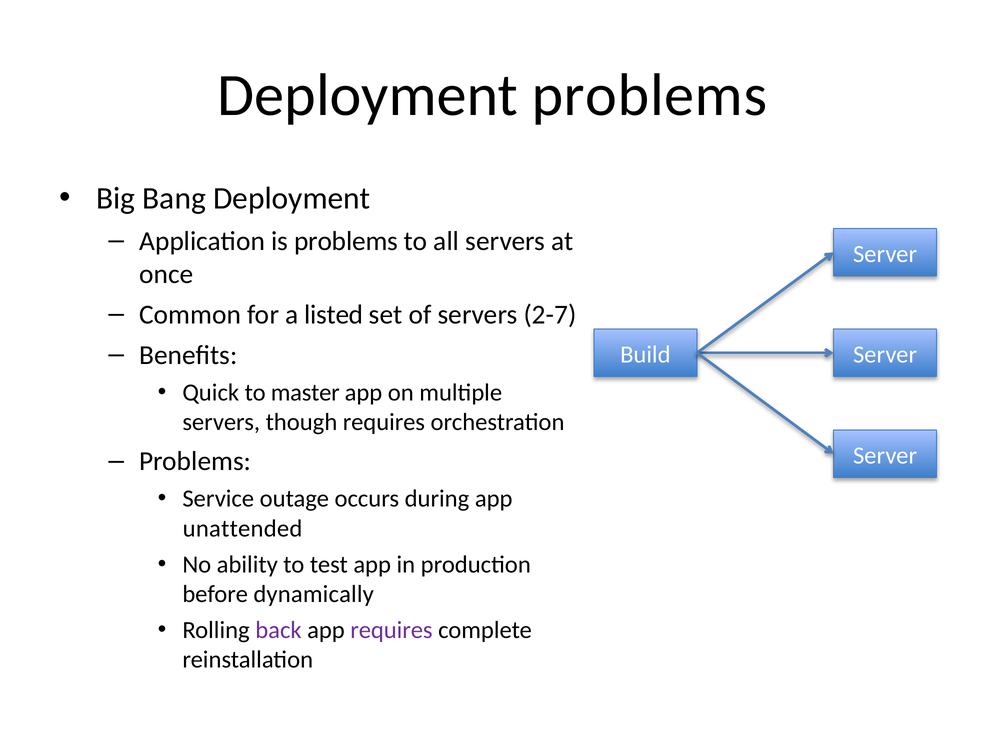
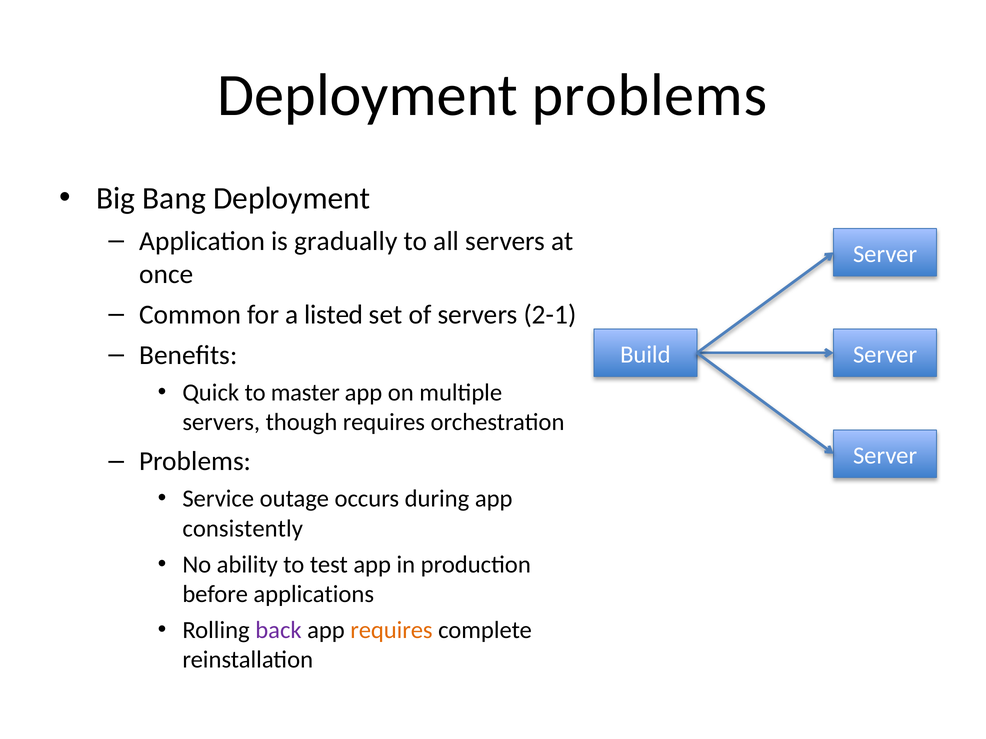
is problems: problems -> gradually
2-7: 2-7 -> 2-1
unattended: unattended -> consistently
dynamically: dynamically -> applications
requires at (391, 631) colour: purple -> orange
